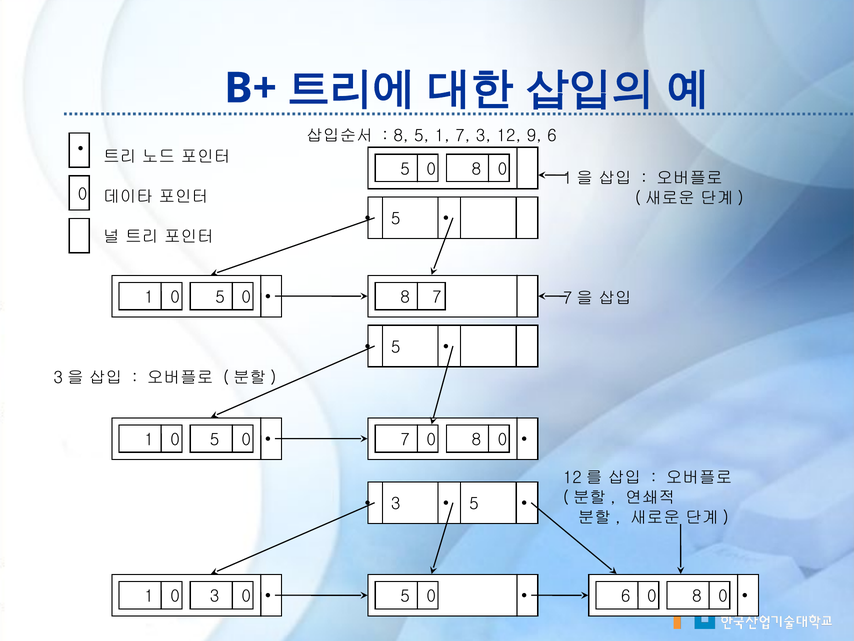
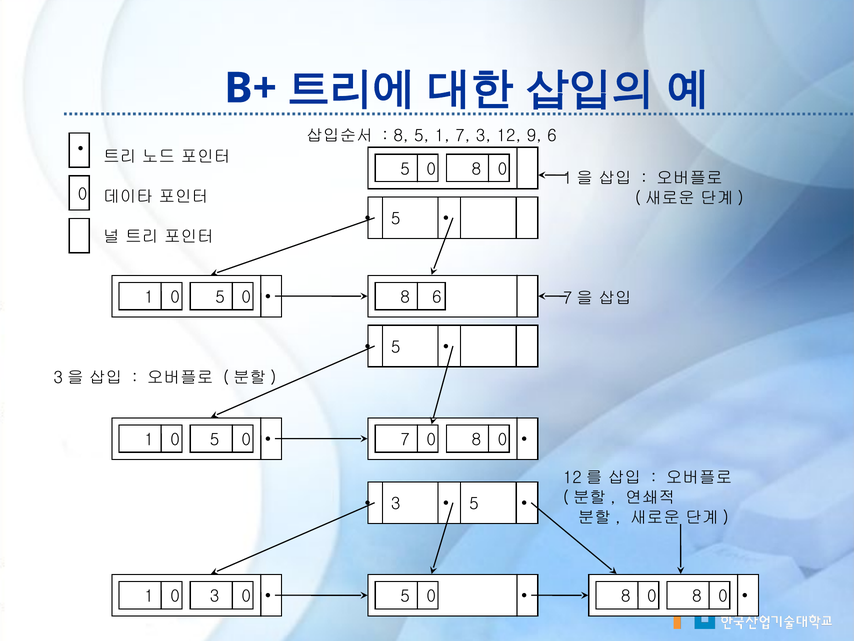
8 7: 7 -> 6
6 at (626, 596): 6 -> 8
